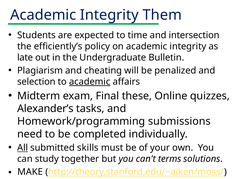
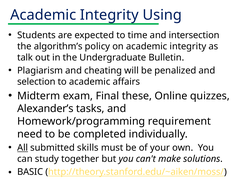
Them: Them -> Using
efficiently’s: efficiently’s -> algorithm’s
late: late -> talk
academic at (90, 81) underline: present -> none
submissions: submissions -> requirement
terms: terms -> make
MAKE: MAKE -> BASIC
